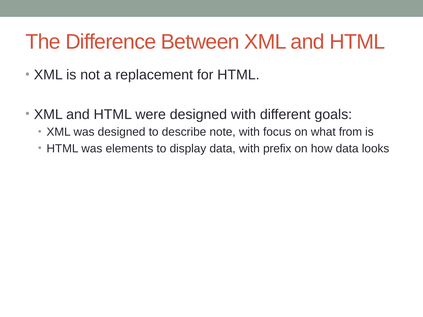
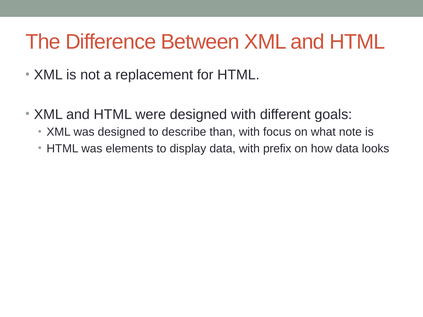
note: note -> than
from: from -> note
